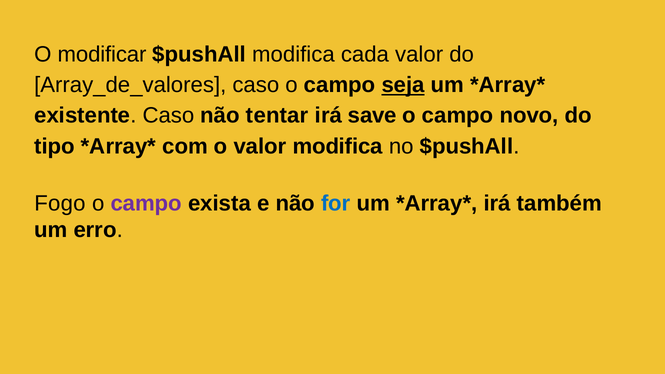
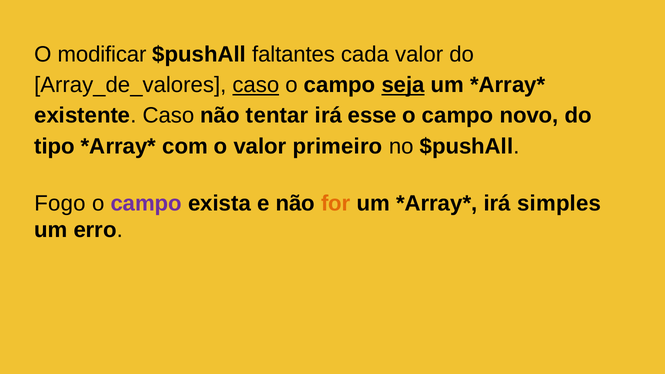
$pushAll modifica: modifica -> faltantes
caso at (256, 85) underline: none -> present
save: save -> esse
valor modifica: modifica -> primeiro
for colour: blue -> orange
também: também -> simples
